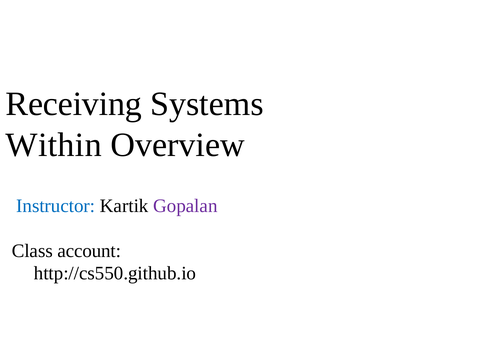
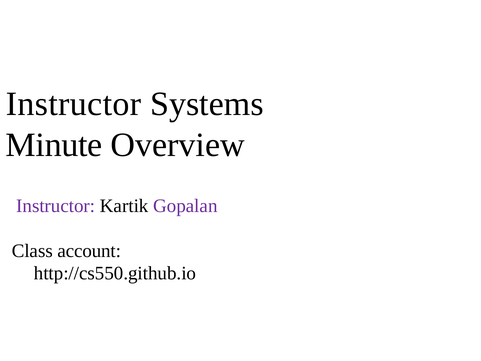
Receiving at (74, 104): Receiving -> Instructor
Within: Within -> Minute
Instructor at (56, 206) colour: blue -> purple
